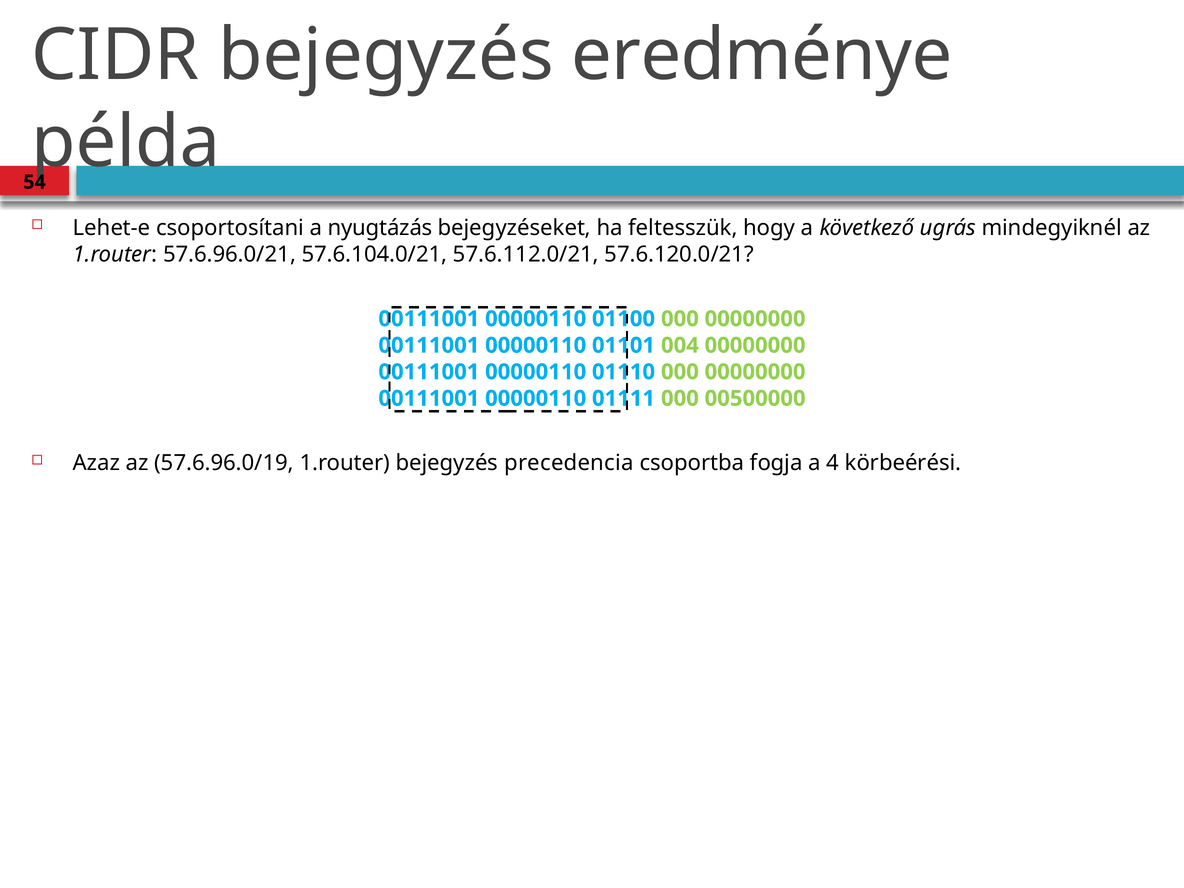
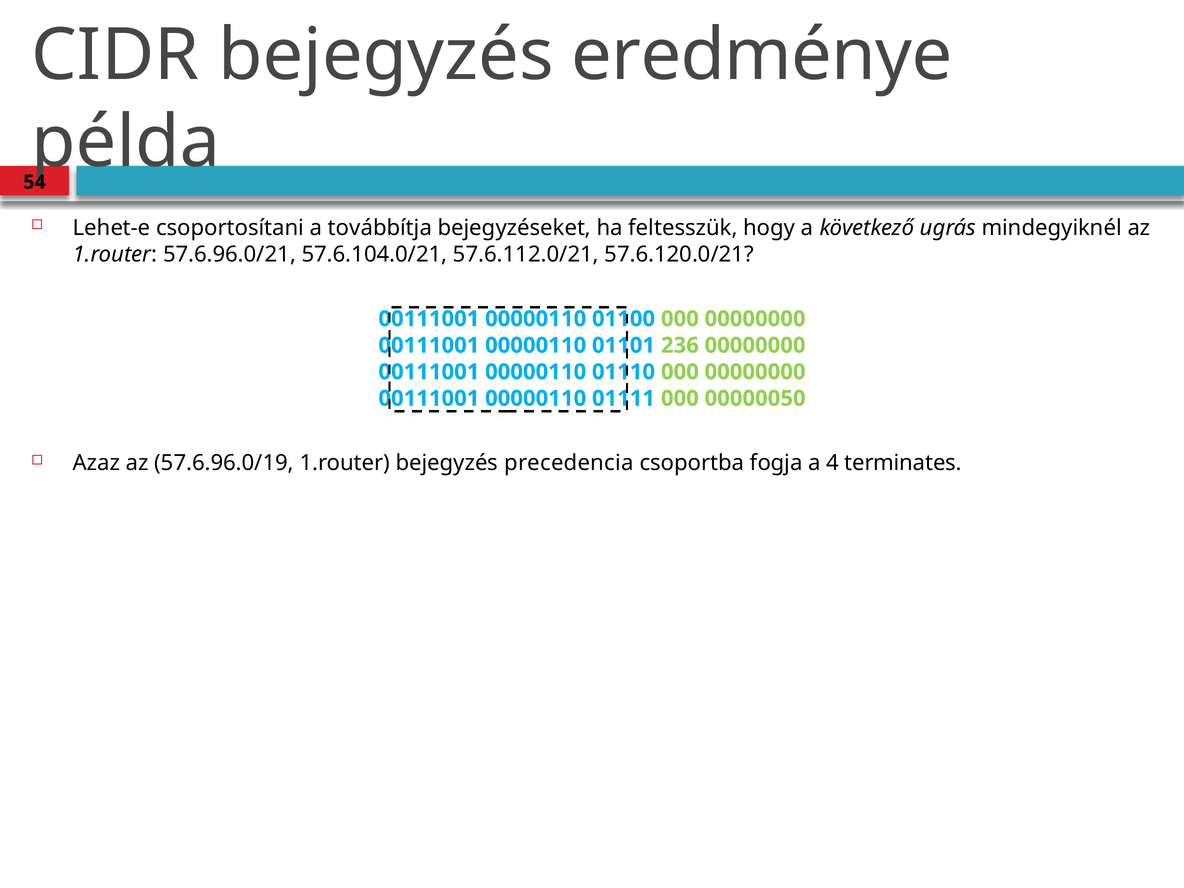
nyugtázás: nyugtázás -> továbbítja
004: 004 -> 236
00500000: 00500000 -> 00000050
körbeérési: körbeérési -> terminates
